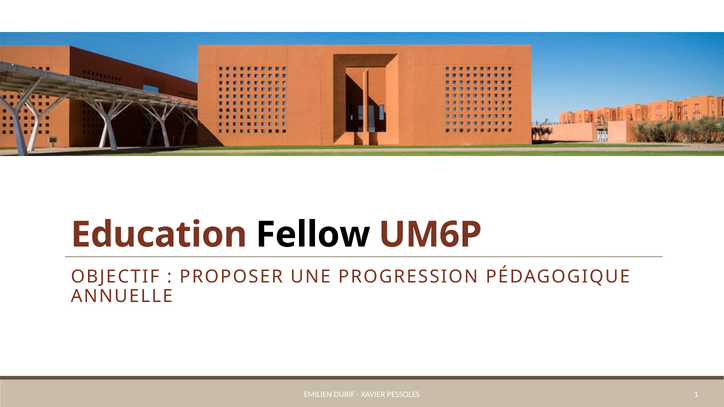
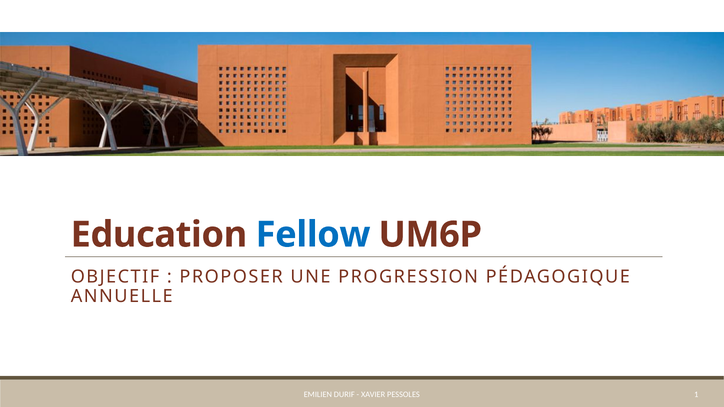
Fellow colour: black -> blue
